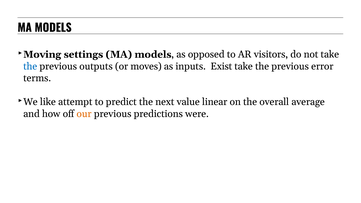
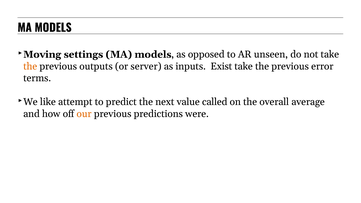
visitors: visitors -> unseen
the at (30, 66) colour: blue -> orange
moves: moves -> server
linear: linear -> called
